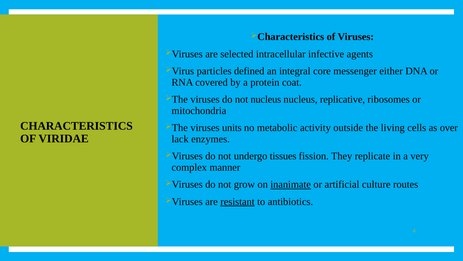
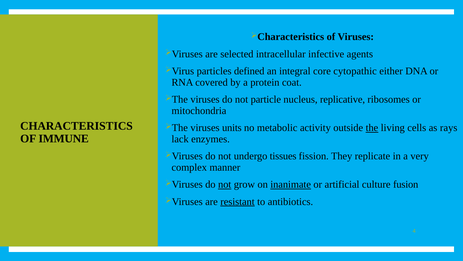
messenger: messenger -> cytopathic
not nucleus: nucleus -> particle
the underline: none -> present
over: over -> rays
VIRIDAE: VIRIDAE -> IMMUNE
not at (225, 184) underline: none -> present
routes: routes -> fusion
